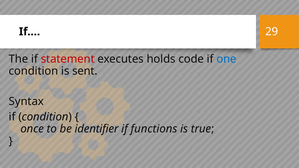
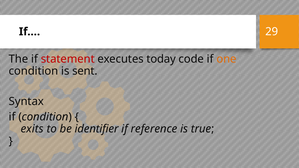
holds: holds -> today
one colour: blue -> orange
once: once -> exits
functions: functions -> reference
